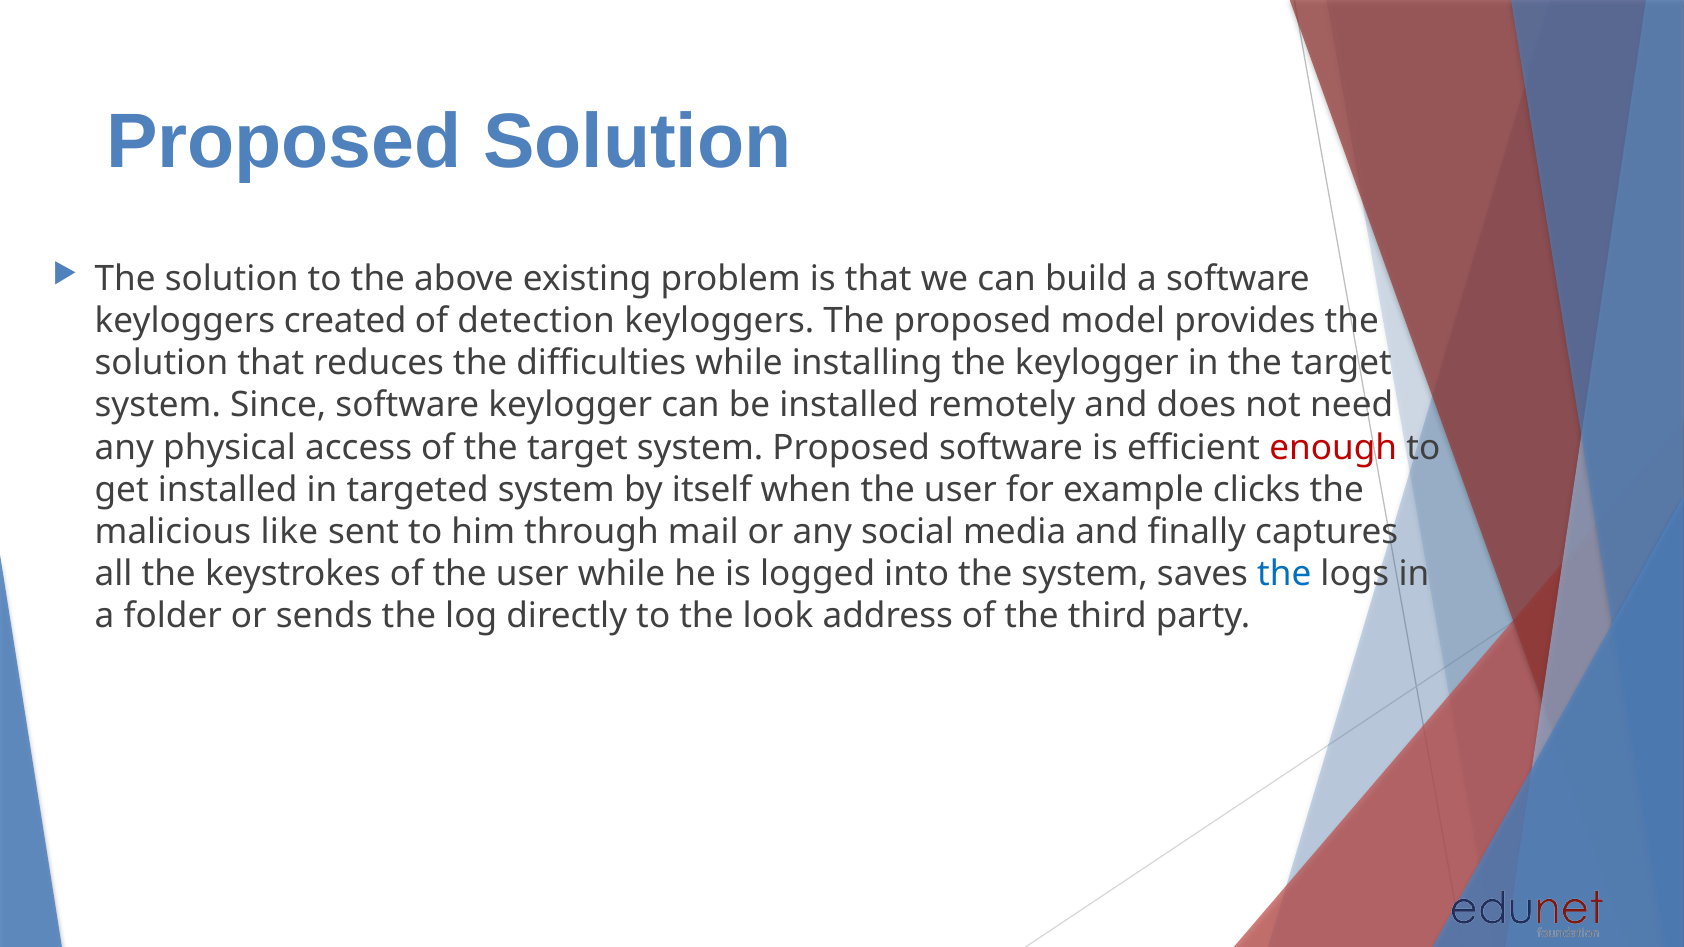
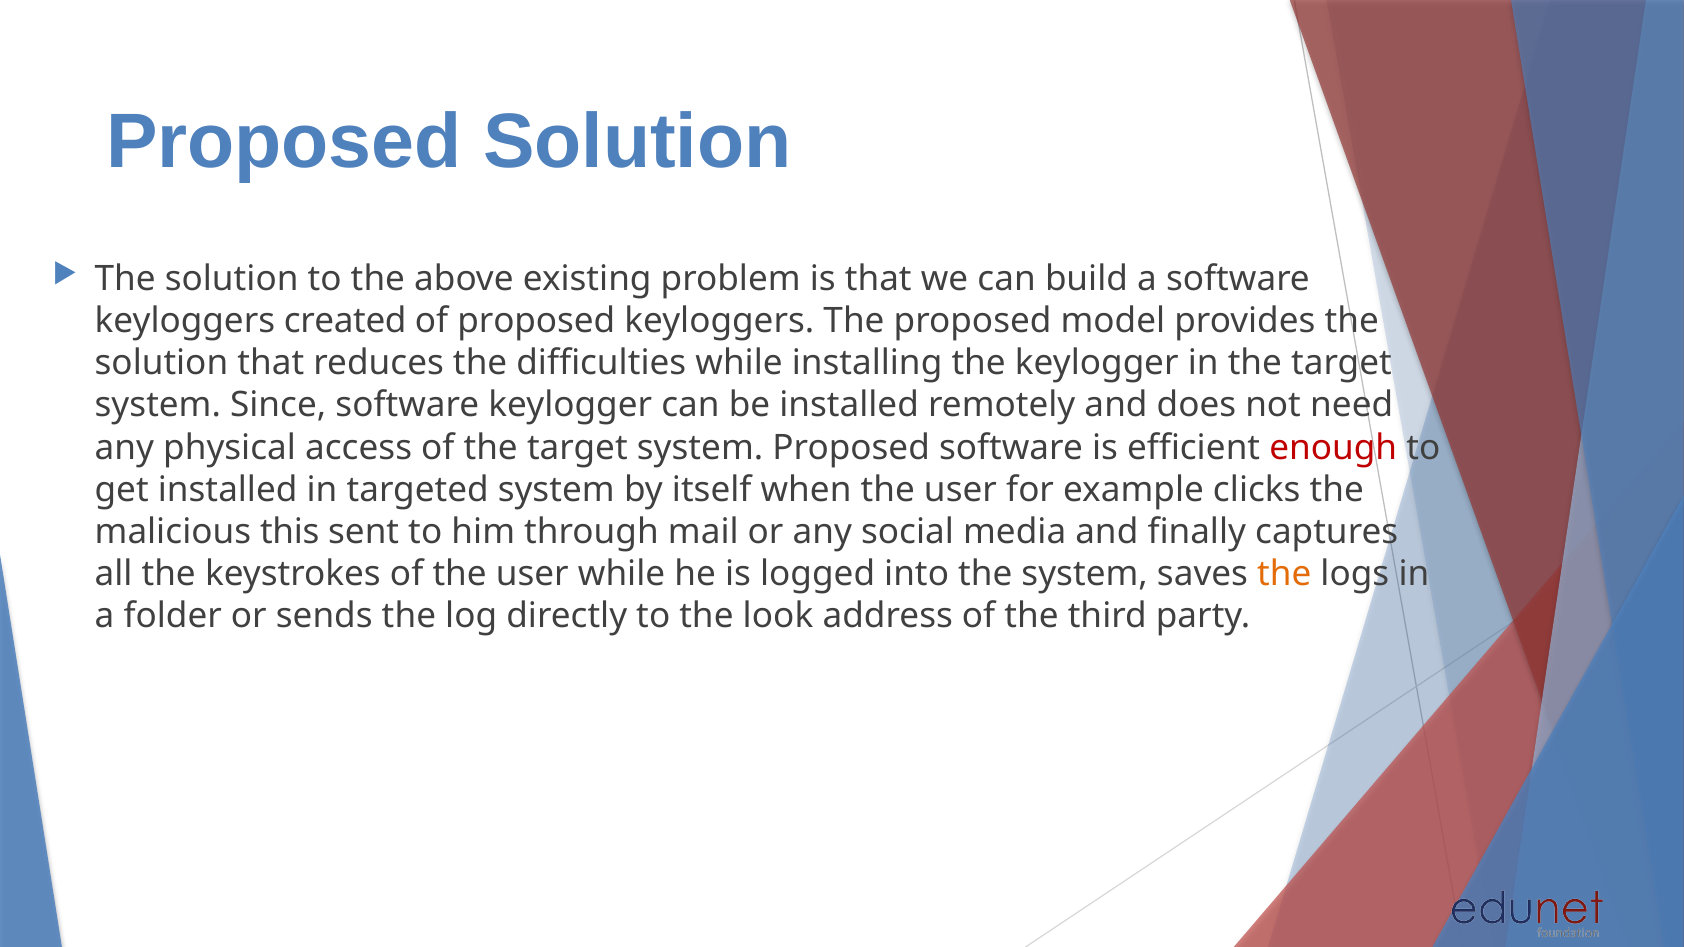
of detection: detection -> proposed
like: like -> this
the at (1284, 574) colour: blue -> orange
